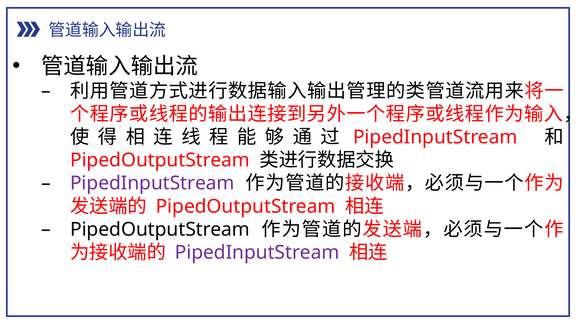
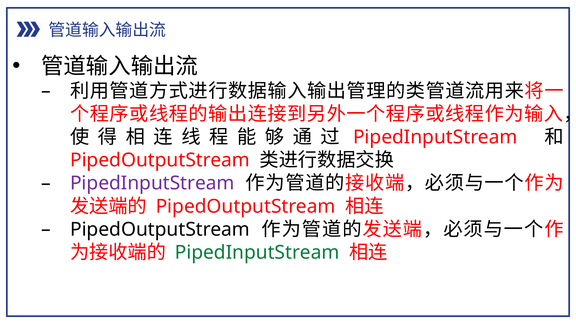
PipedInputStream at (257, 252) colour: purple -> green
